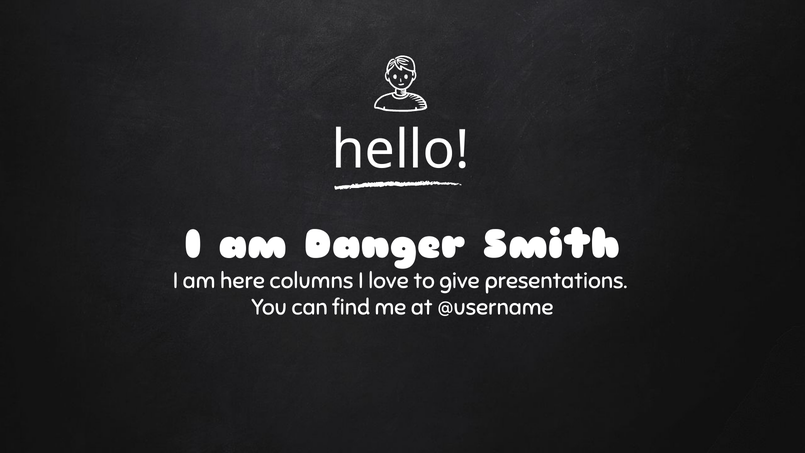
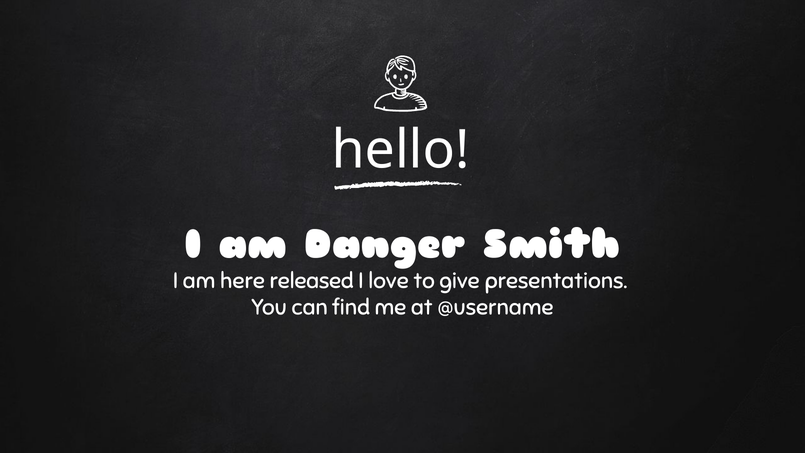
columns: columns -> released
